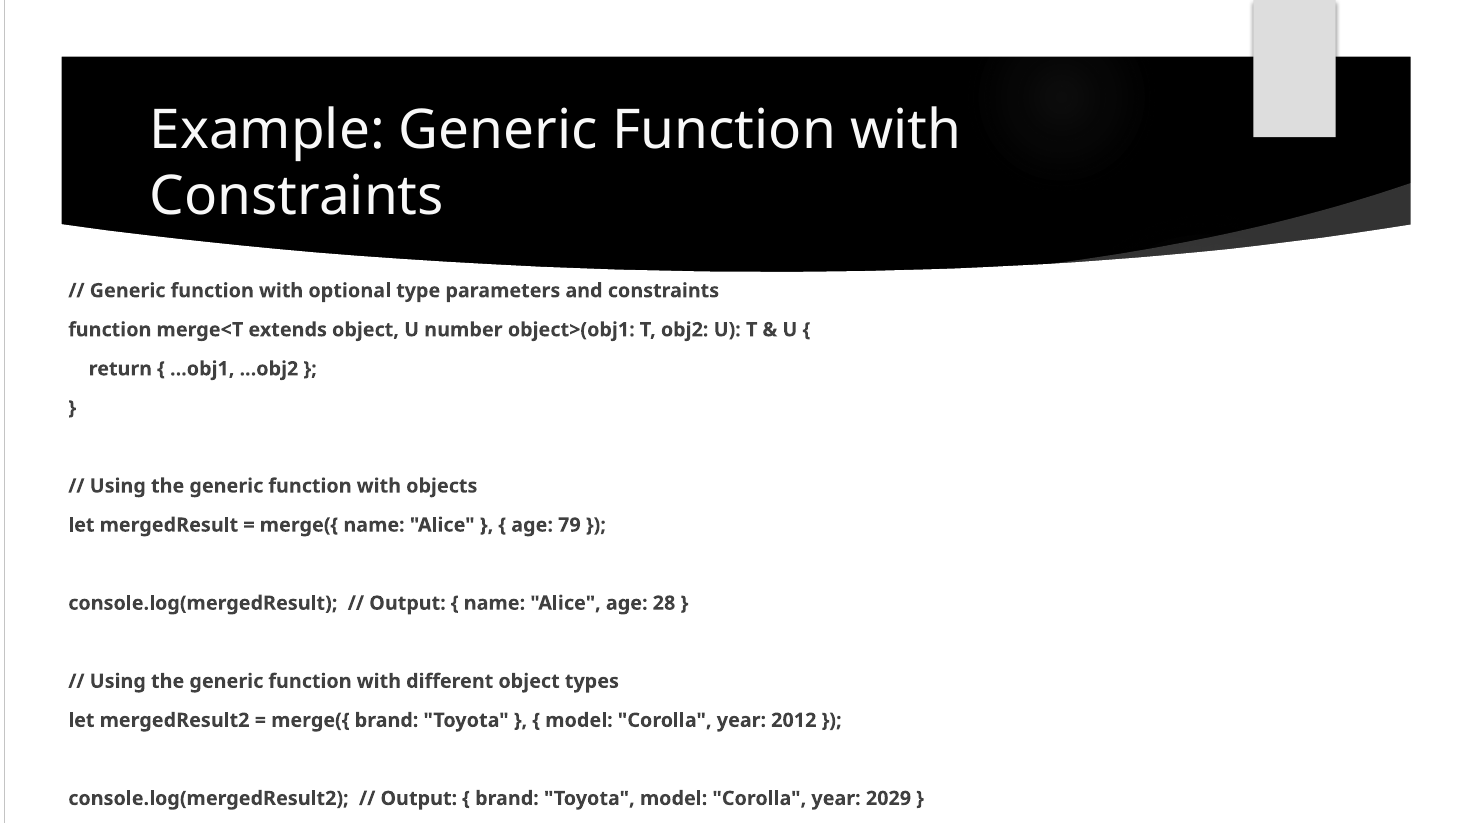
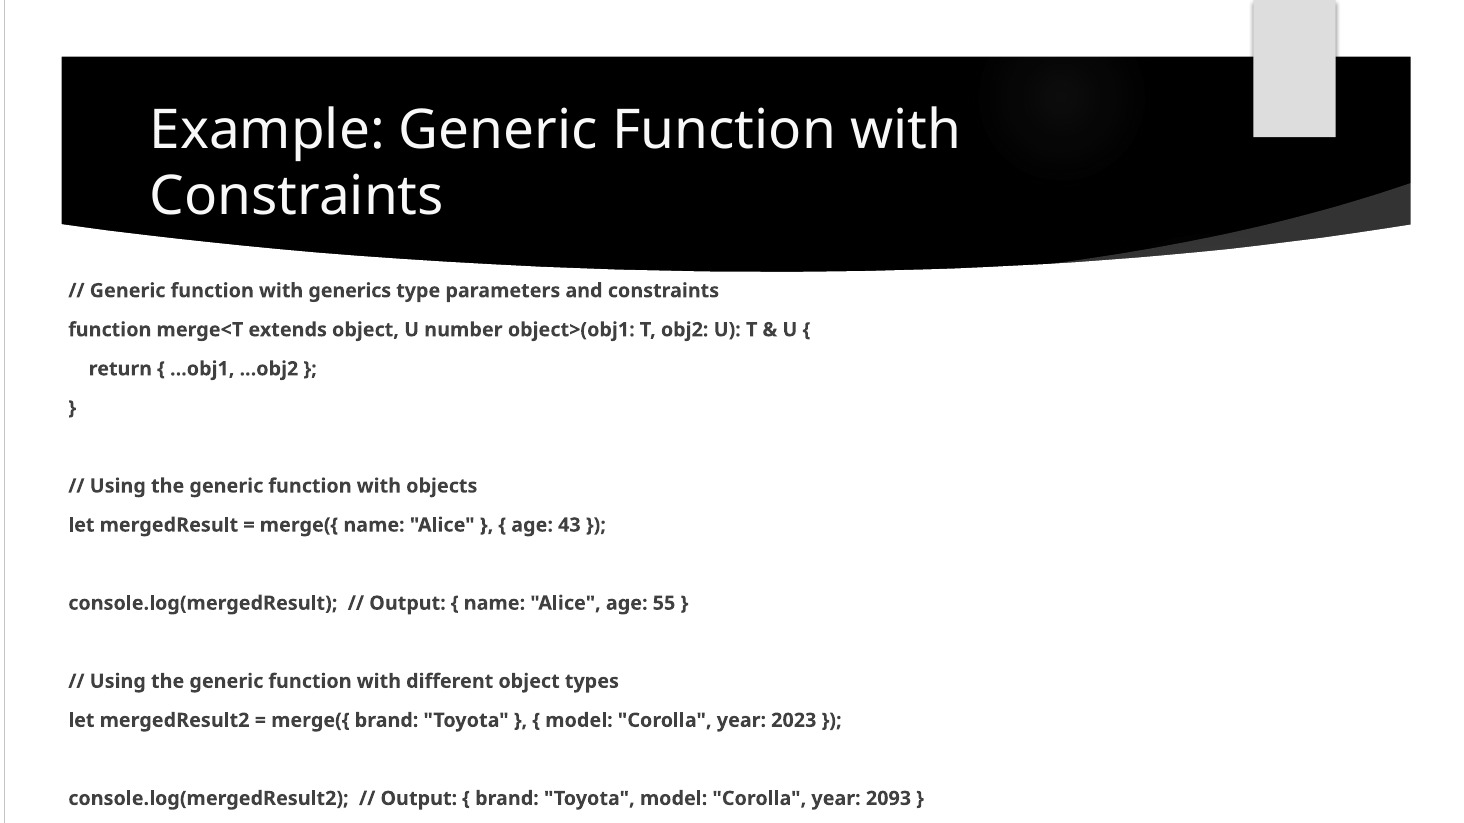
optional: optional -> generics
79: 79 -> 43
28: 28 -> 55
2012: 2012 -> 2023
2029: 2029 -> 2093
